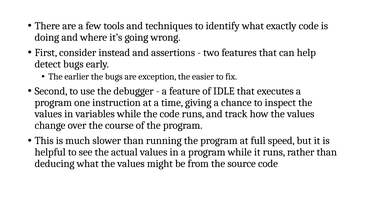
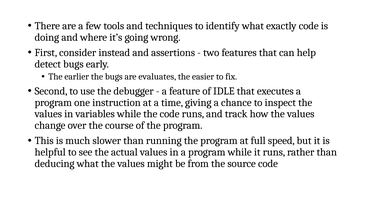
exception: exception -> evaluates
